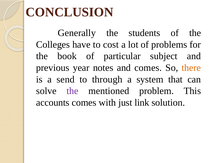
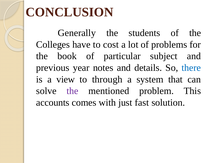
and comes: comes -> details
there colour: orange -> blue
send: send -> view
link: link -> fast
